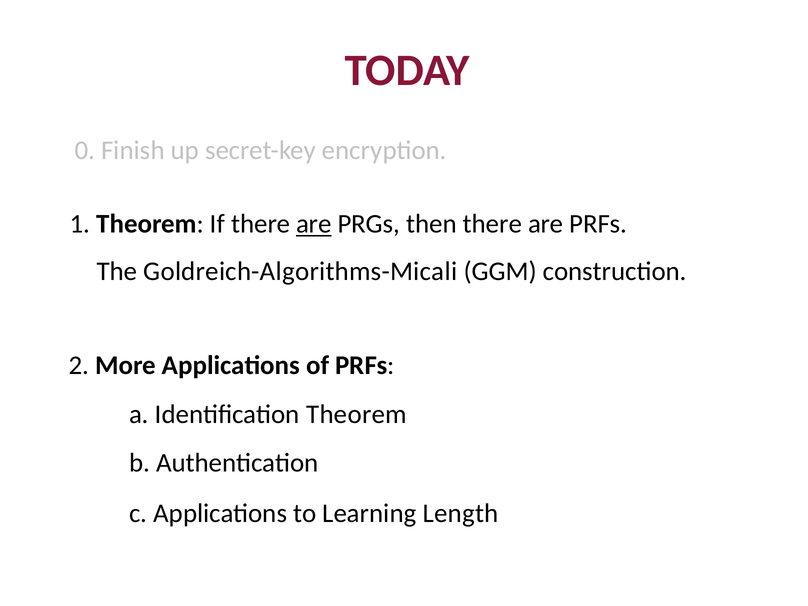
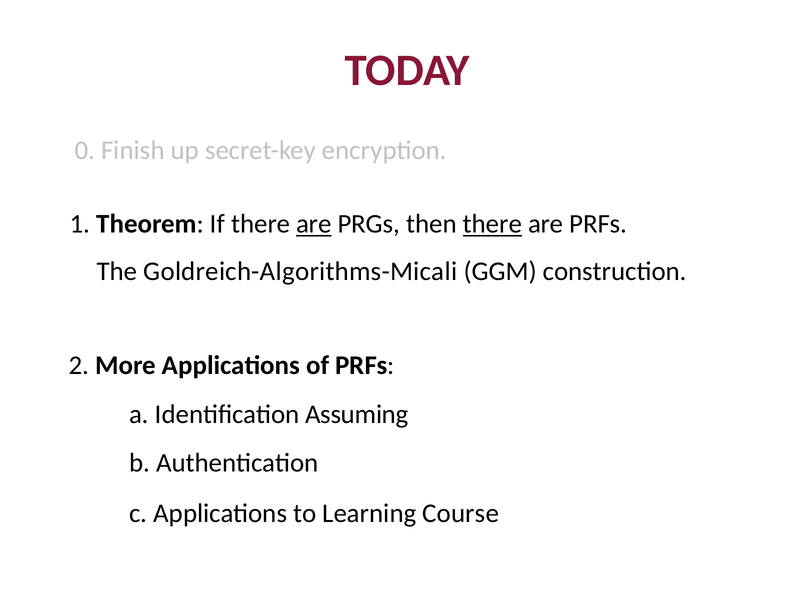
there at (492, 224) underline: none -> present
Identification Theorem: Theorem -> Assuming
Length: Length -> Course
